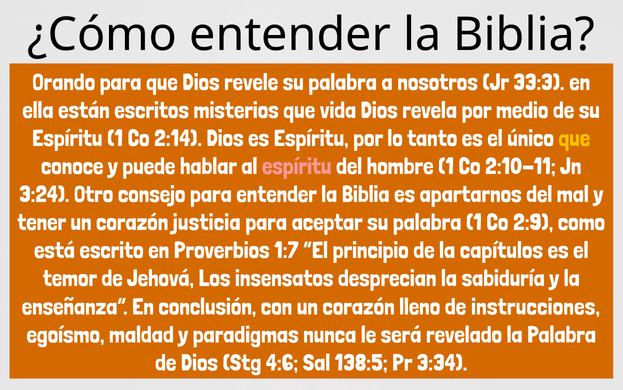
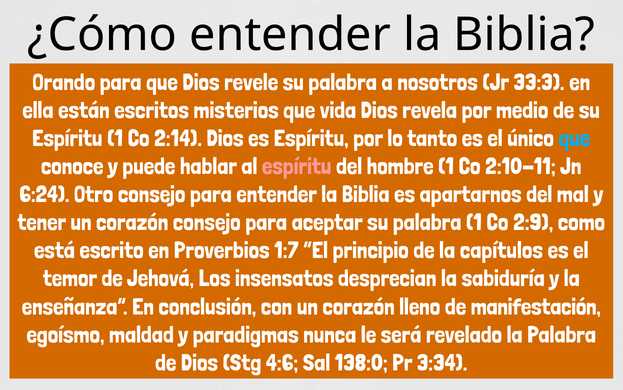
que at (574, 138) colour: yellow -> light blue
3:24: 3:24 -> 6:24
corazón justicia: justicia -> consejo
instrucciones: instrucciones -> manifestación
138:5: 138:5 -> 138:0
